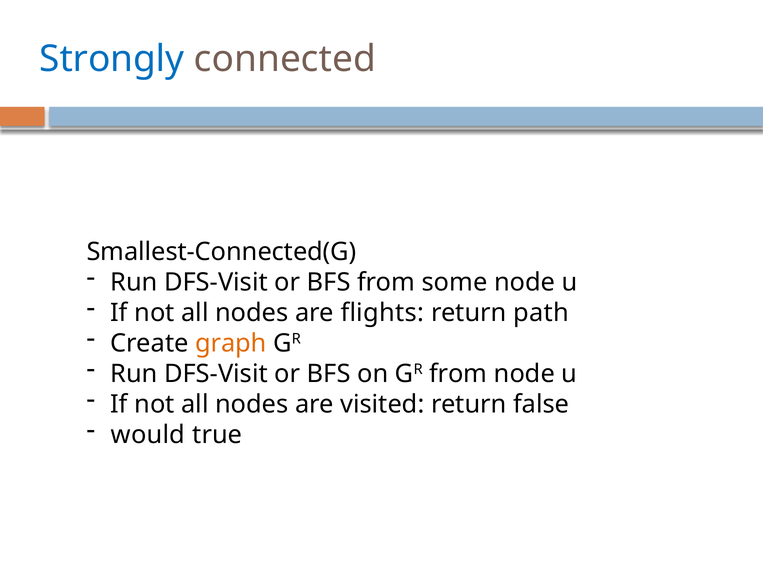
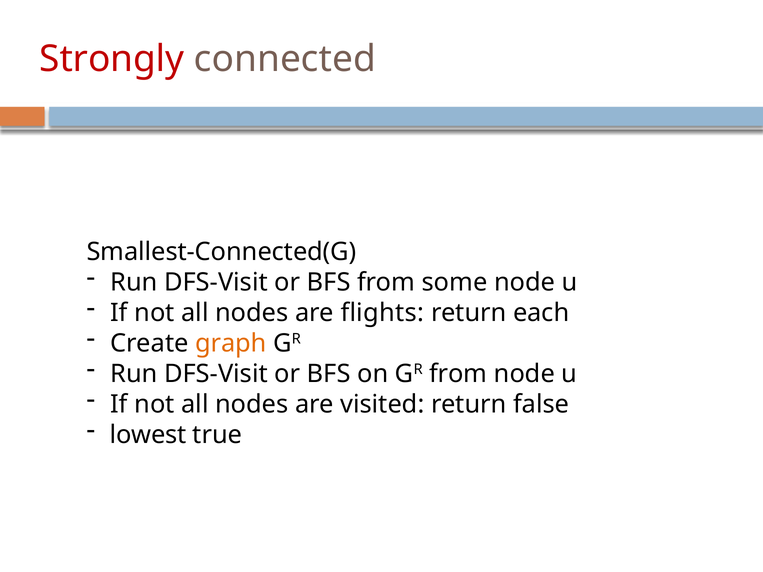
Strongly colour: blue -> red
path: path -> each
would: would -> lowest
